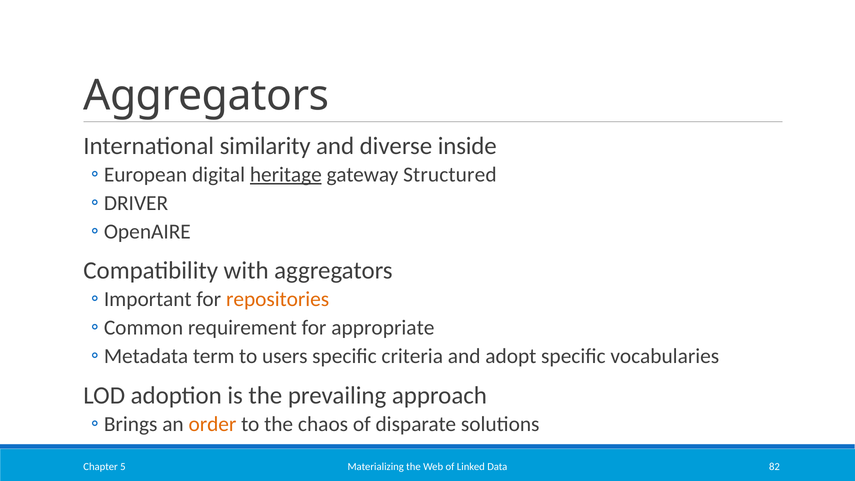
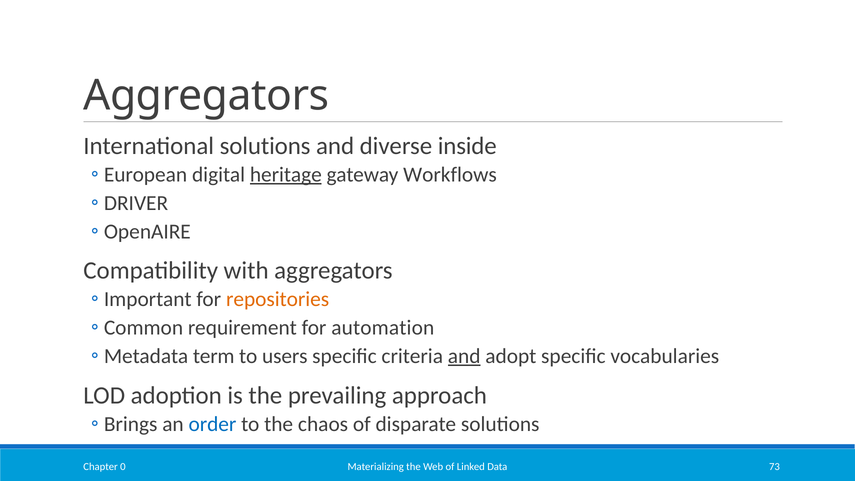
International similarity: similarity -> solutions
Structured: Structured -> Workflows
appropriate: appropriate -> automation
and at (464, 356) underline: none -> present
order colour: orange -> blue
82: 82 -> 73
5: 5 -> 0
